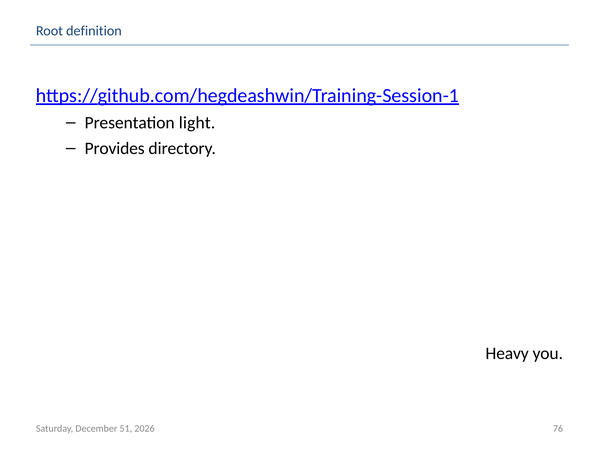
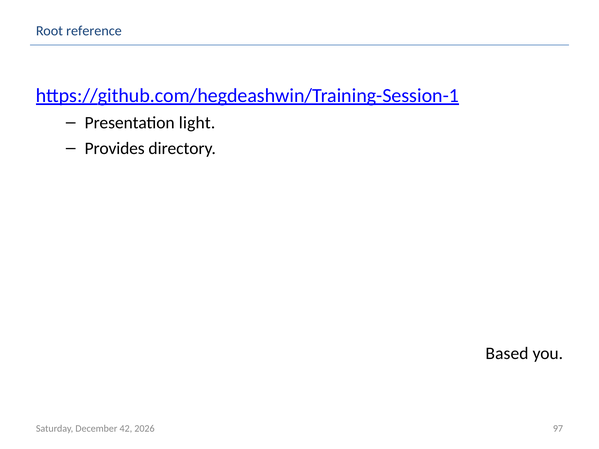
definition: definition -> reference
Heavy: Heavy -> Based
51: 51 -> 42
76: 76 -> 97
